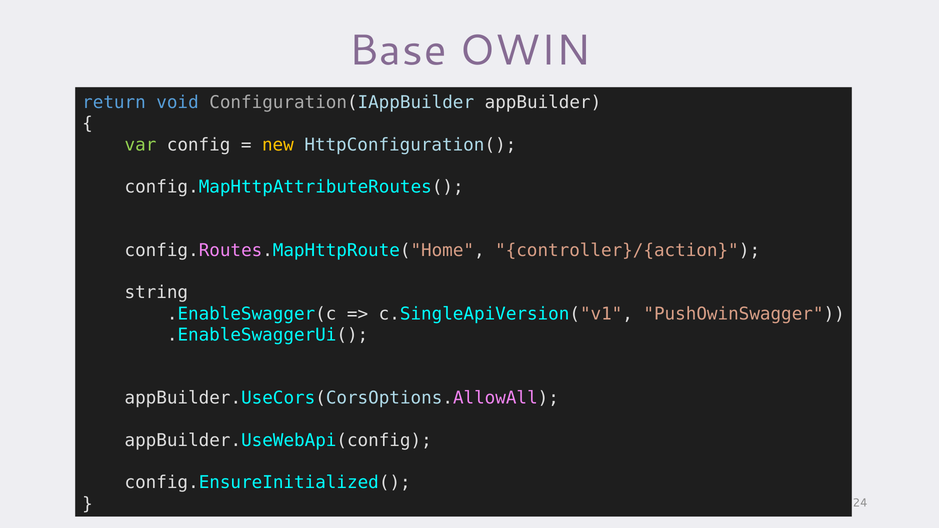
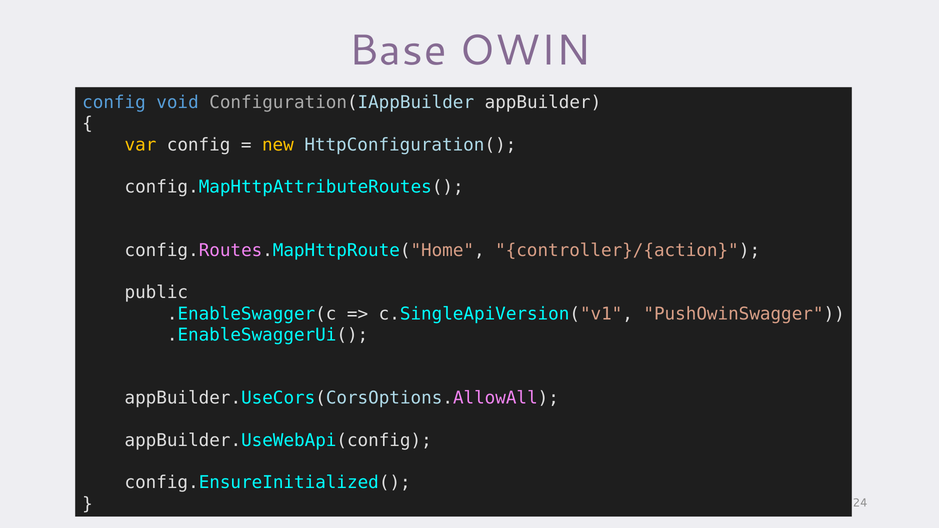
return at (114, 103): return -> config
var colour: light green -> yellow
string: string -> public
